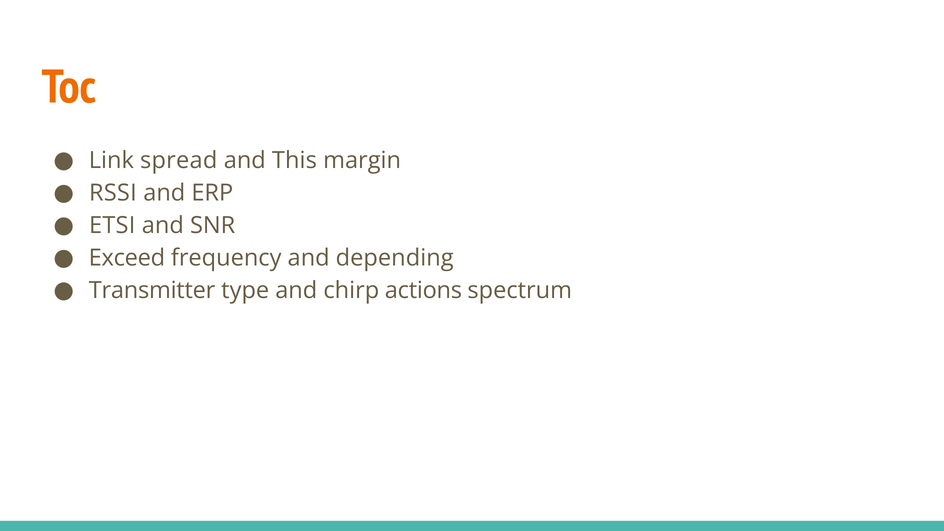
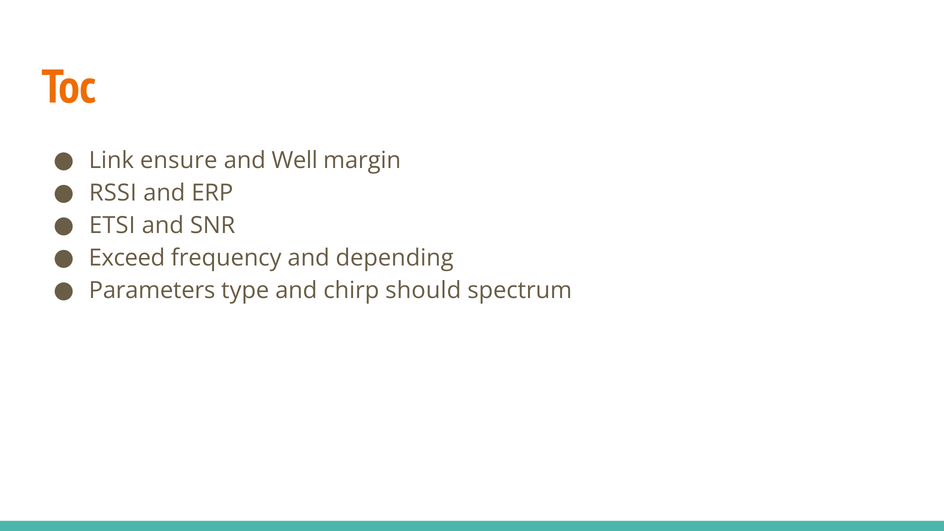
spread: spread -> ensure
This: This -> Well
Transmitter: Transmitter -> Parameters
actions: actions -> should
